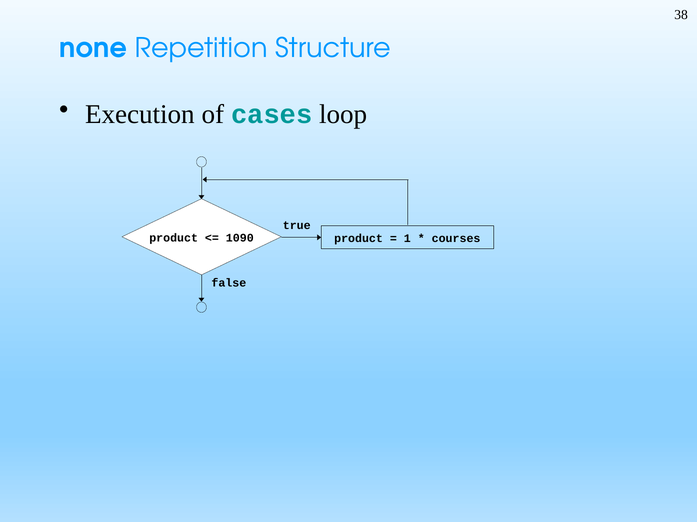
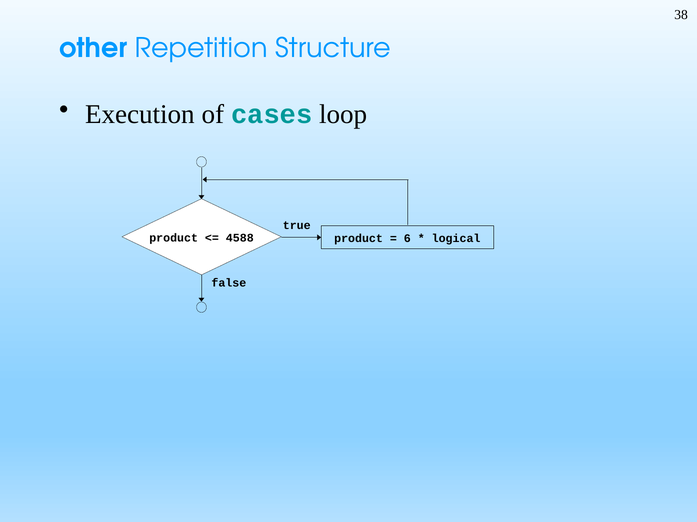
none: none -> other
1090: 1090 -> 4588
1: 1 -> 6
courses: courses -> logical
